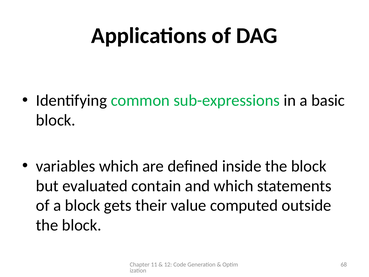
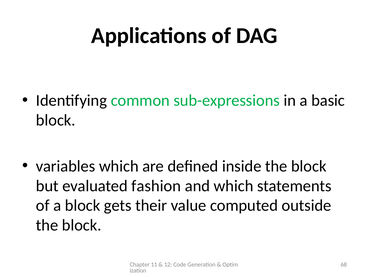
contain: contain -> fashion
